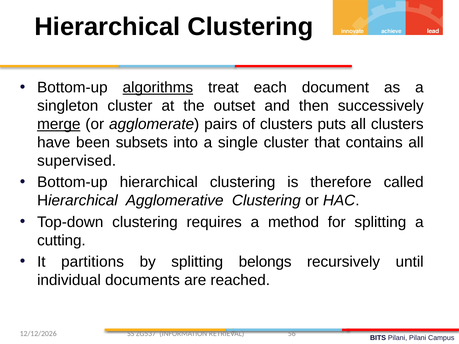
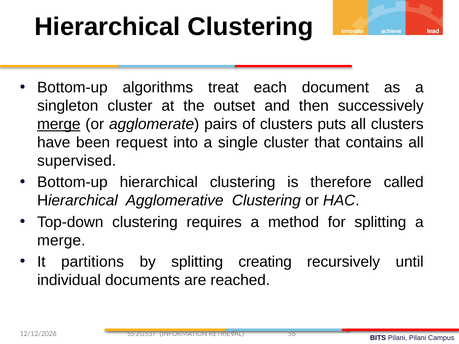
algorithms underline: present -> none
subsets: subsets -> request
cutting at (61, 241): cutting -> merge
belongs: belongs -> creating
